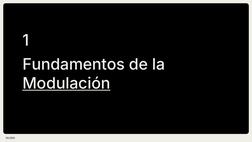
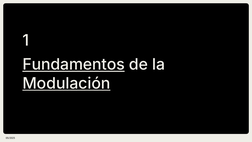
Fundamentos underline: none -> present
